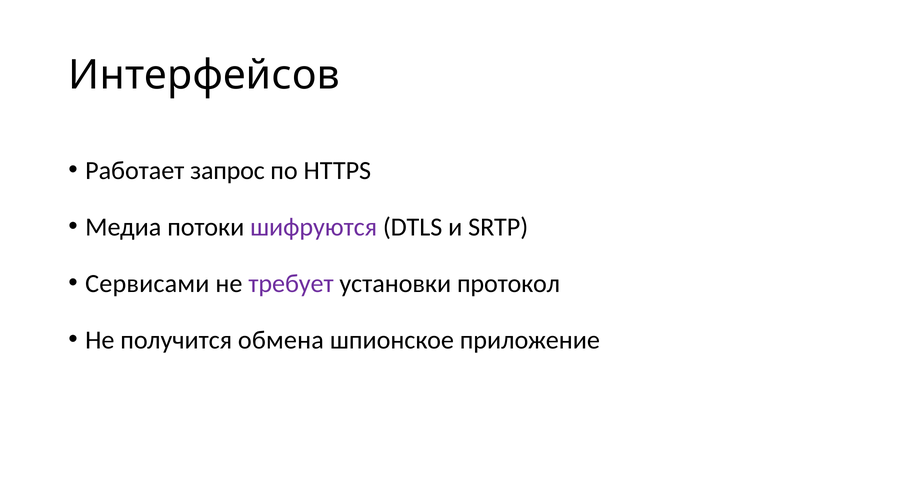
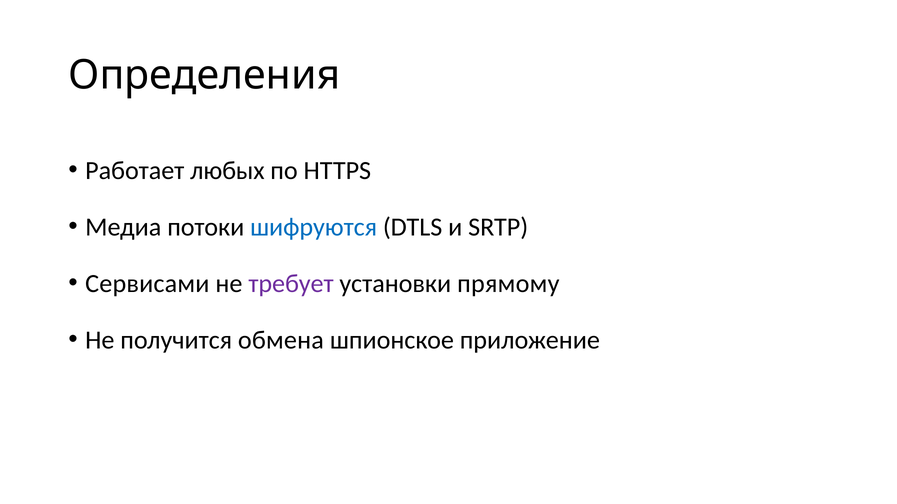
Интерфейсов: Интерфейсов -> Определения
запрос: запрос -> любых
шифруются colour: purple -> blue
протокол: протокол -> прямому
